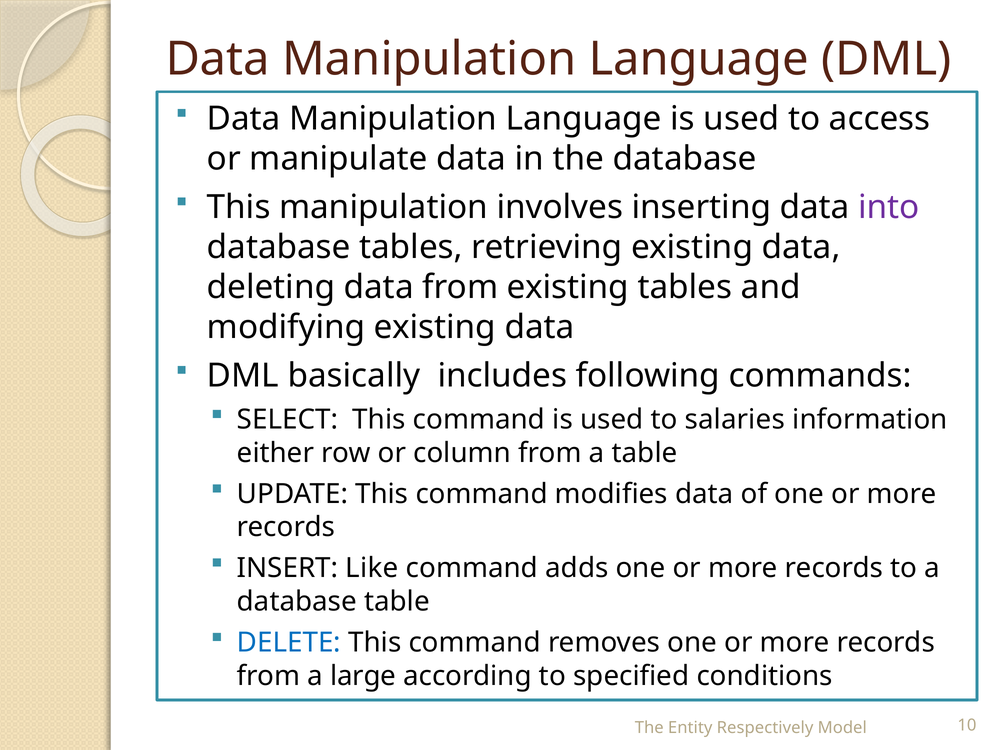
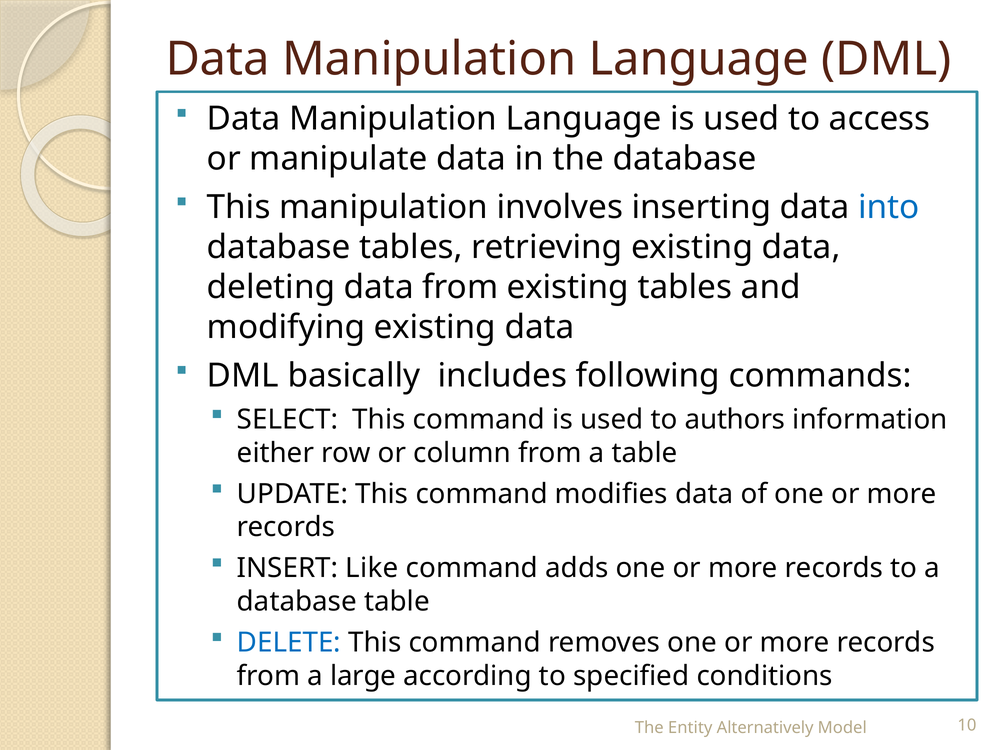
into colour: purple -> blue
salaries: salaries -> authors
Respectively: Respectively -> Alternatively
